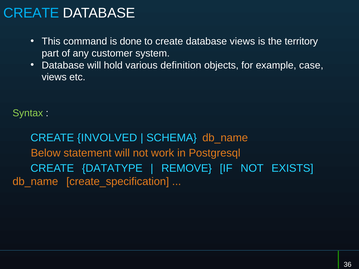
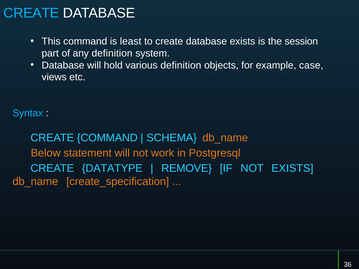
done: done -> least
database views: views -> exists
territory: territory -> session
any customer: customer -> definition
Syntax colour: light green -> light blue
CREATE INVOLVED: INVOLVED -> COMMAND
